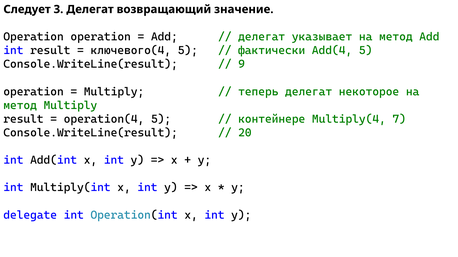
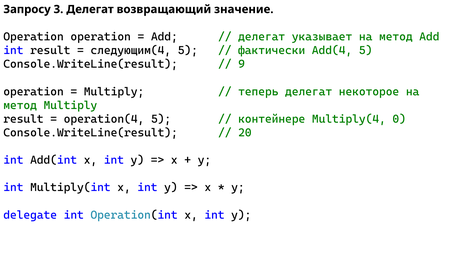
Следует: Следует -> Запросу
ключевого(4: ключевого(4 -> следующим(4
7: 7 -> 0
